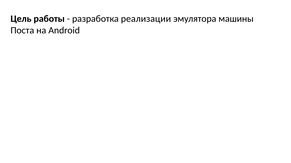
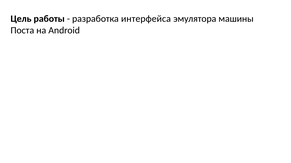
реализации: реализации -> интерфейса
